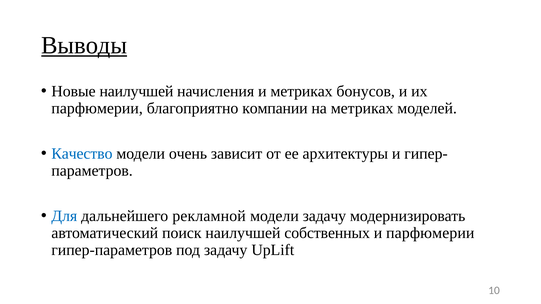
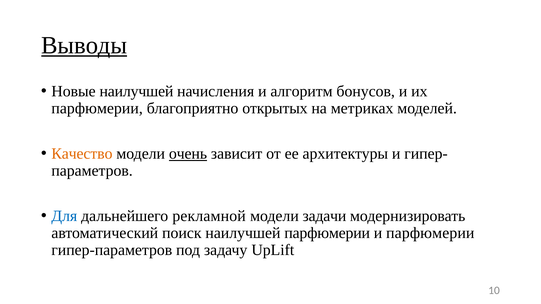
и метриках: метриках -> алгоритм
компании: компании -> открытых
Качество colour: blue -> orange
очень underline: none -> present
модели задачу: задачу -> задачи
наилучшей собственных: собственных -> парфюмерии
